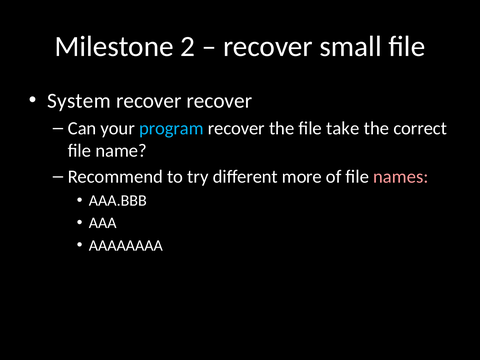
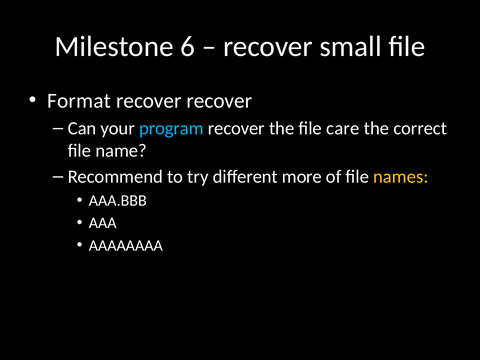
2: 2 -> 6
System: System -> Format
take: take -> care
names colour: pink -> yellow
